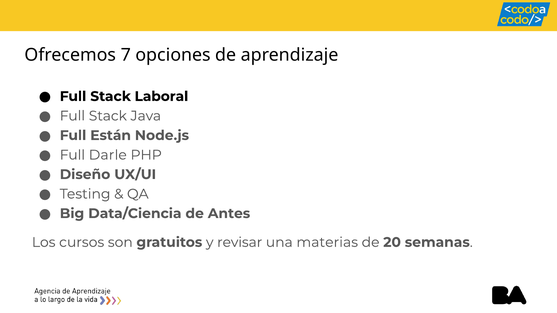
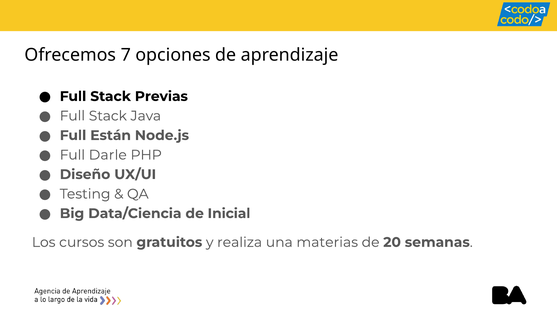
Laboral: Laboral -> Previas
Antes: Antes -> Inicial
revisar: revisar -> realiza
